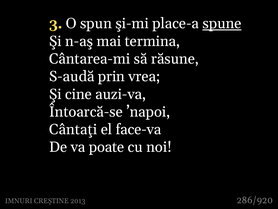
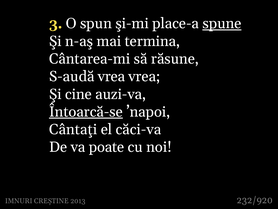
S-audă prin: prin -> vrea
Întoarcă-se underline: none -> present
face-va: face-va -> căci-va
286/920: 286/920 -> 232/920
